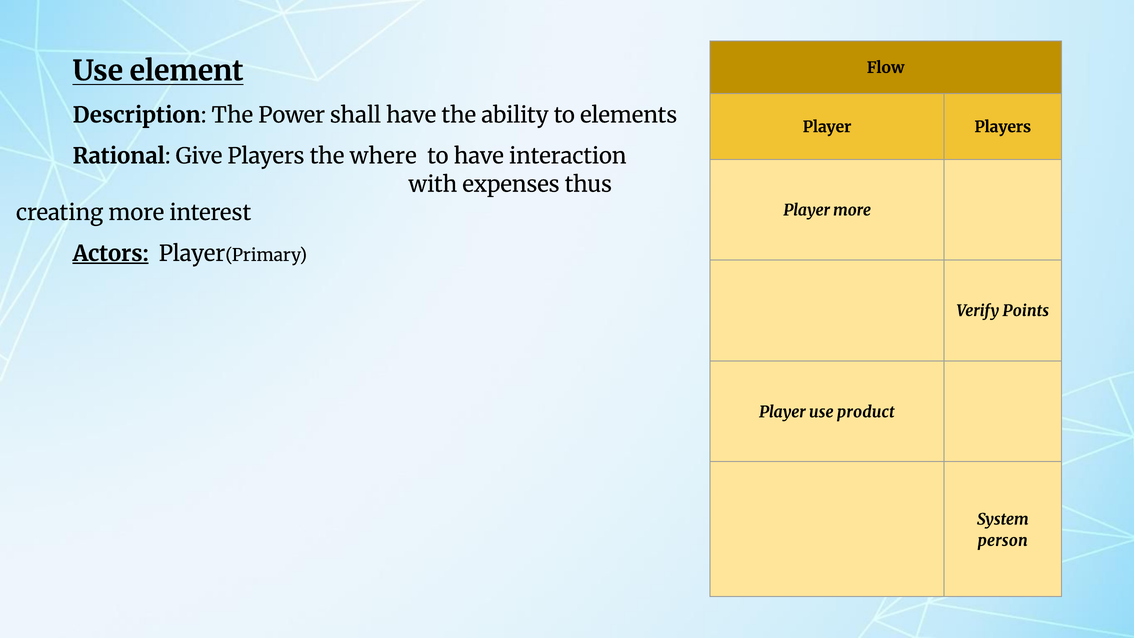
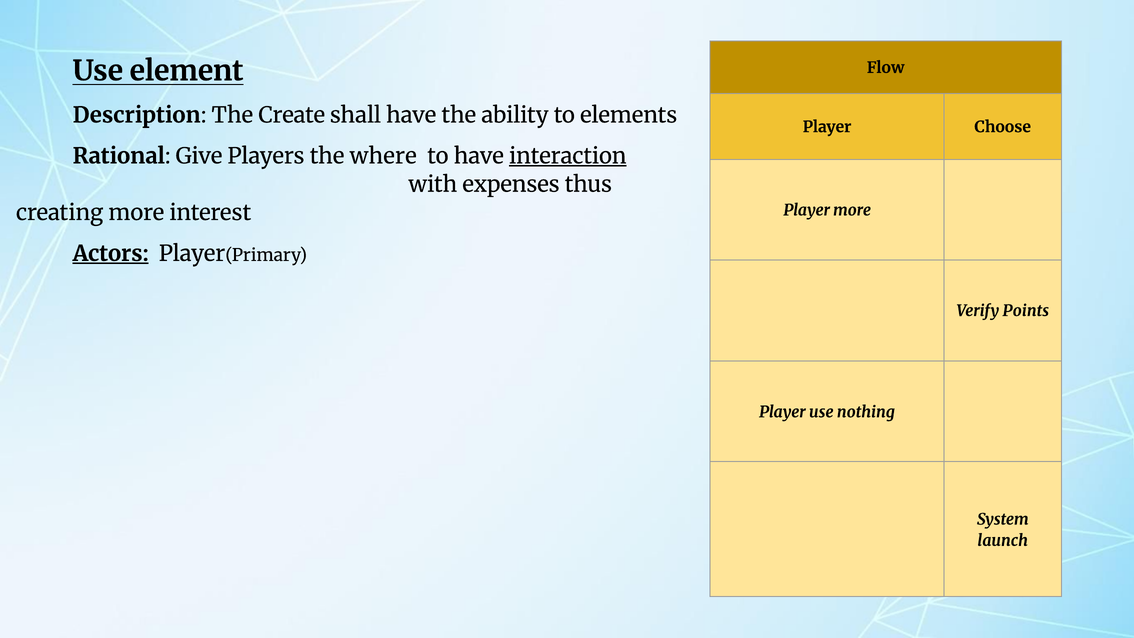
Power: Power -> Create
Player Players: Players -> Choose
interaction underline: none -> present
product: product -> nothing
person: person -> launch
